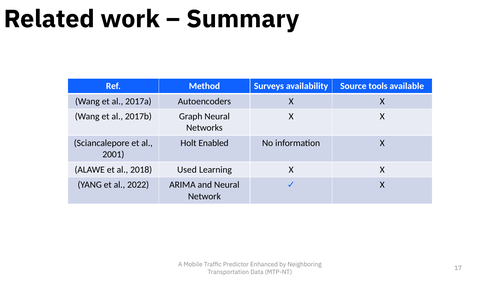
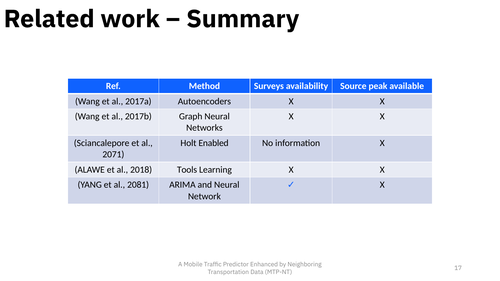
tools: tools -> peak
2001: 2001 -> 2071
Used: Used -> Tools
2022: 2022 -> 2081
